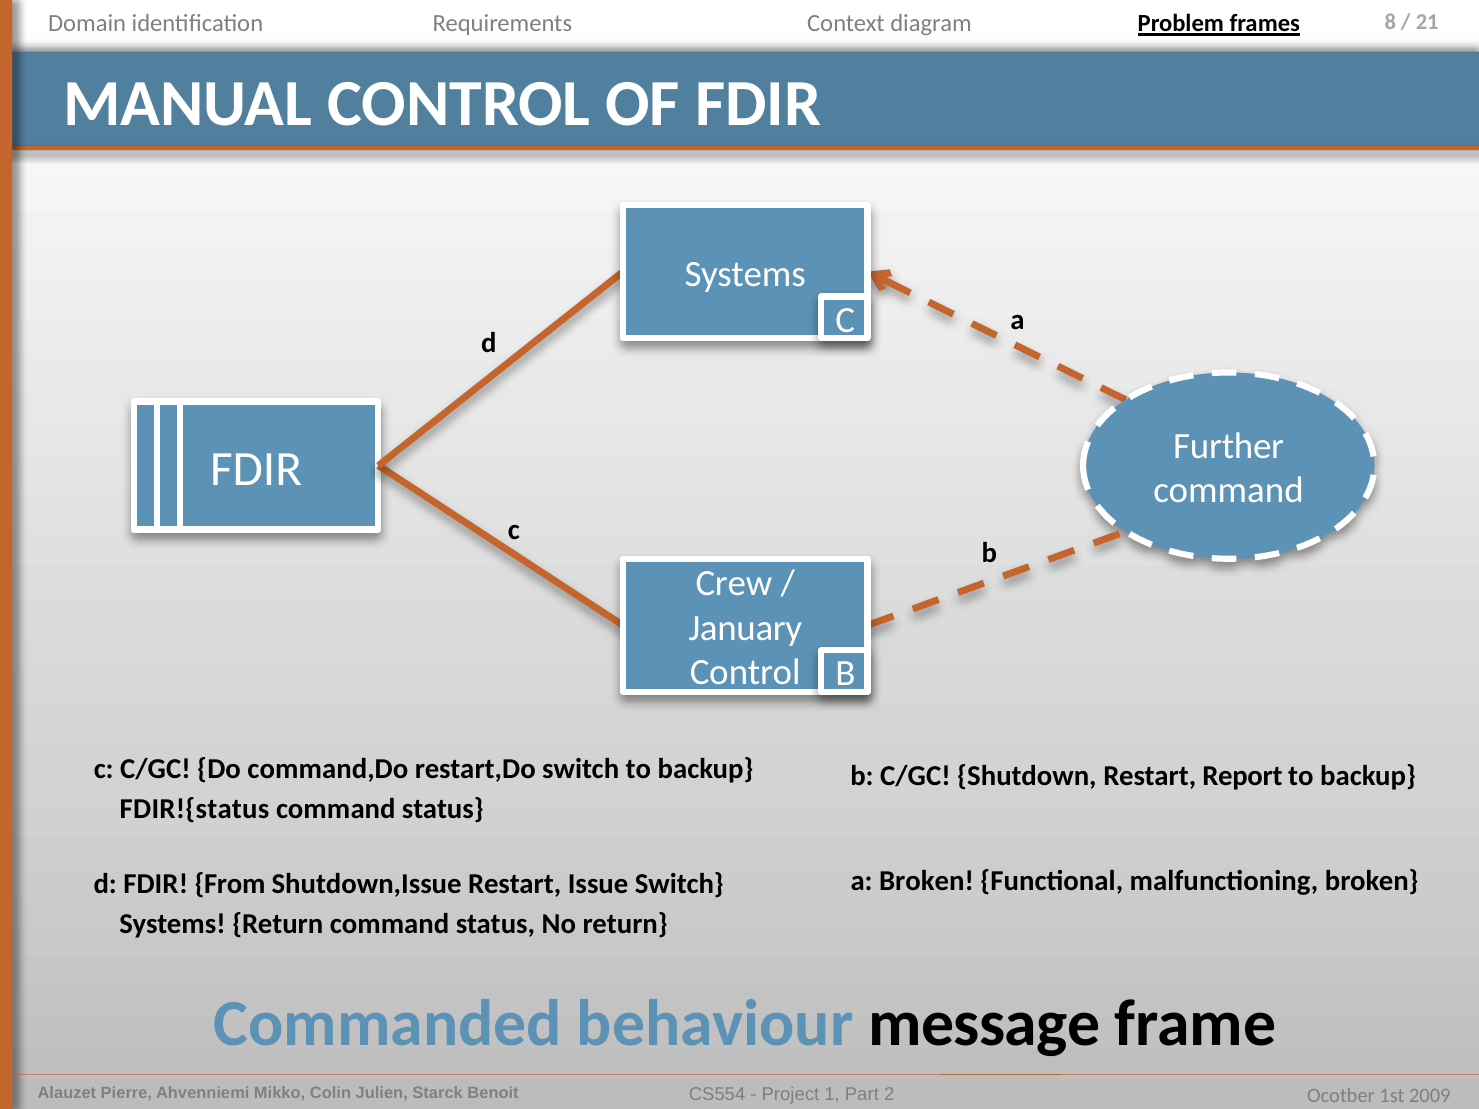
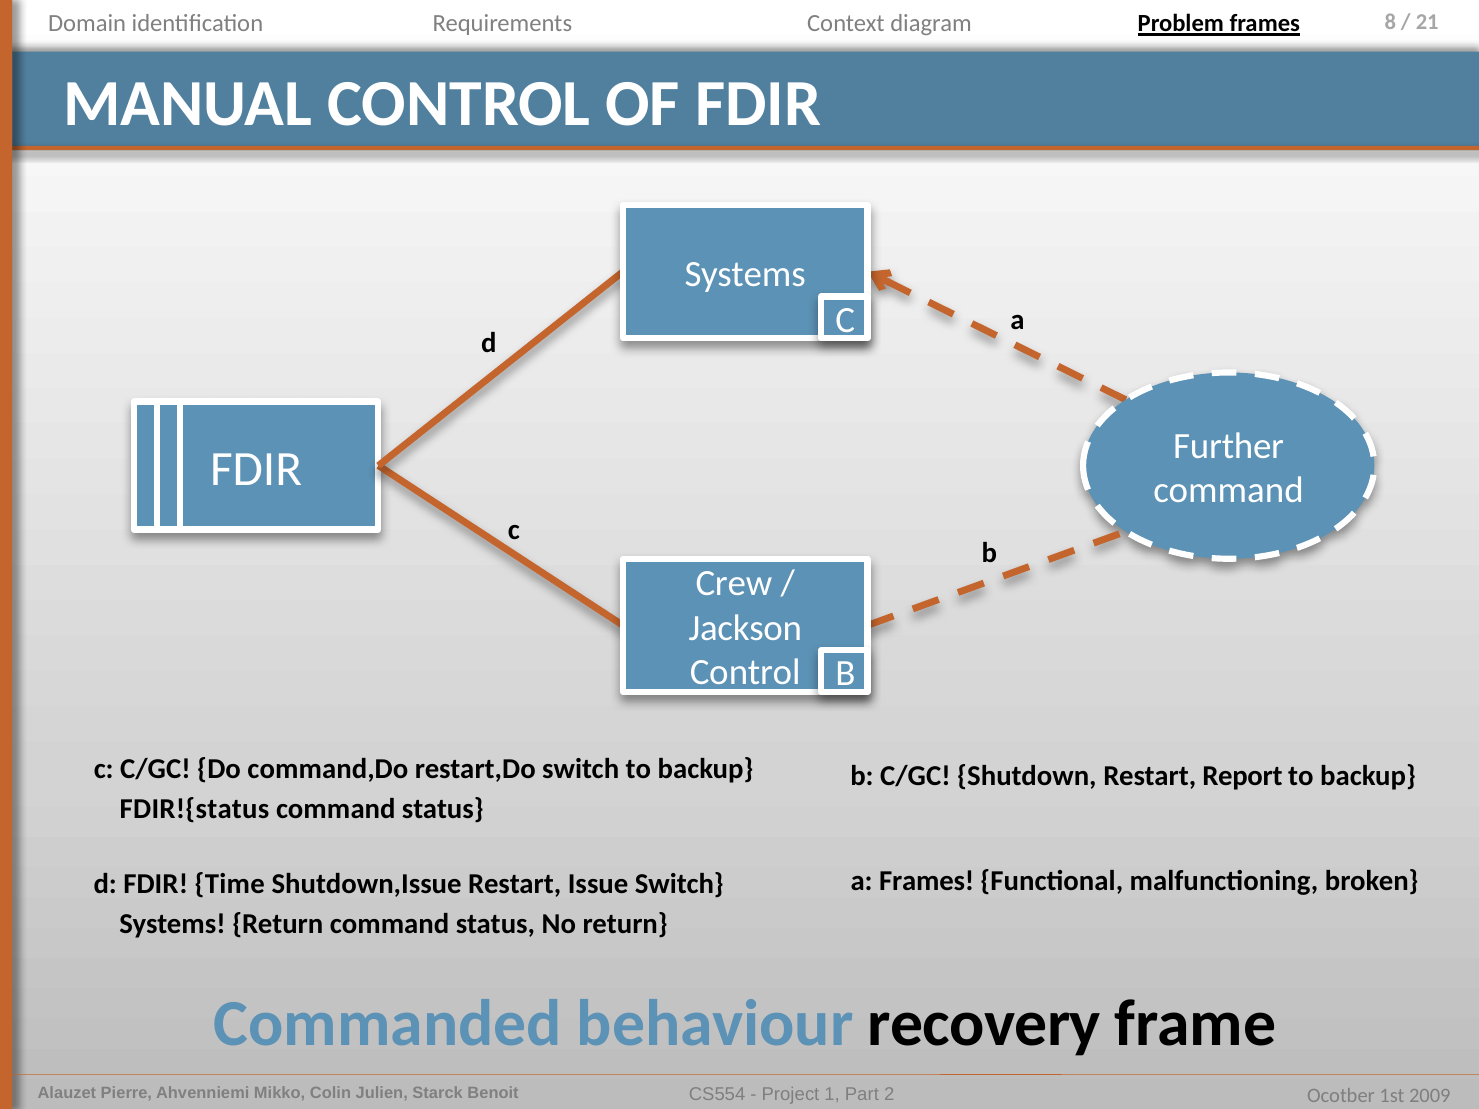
January: January -> Jackson
a Broken: Broken -> Frames
From: From -> Time
message: message -> recovery
